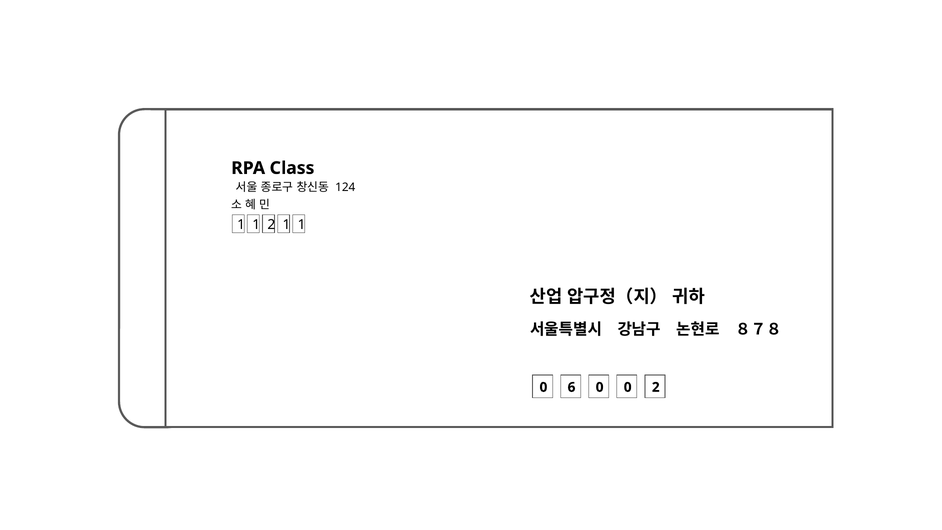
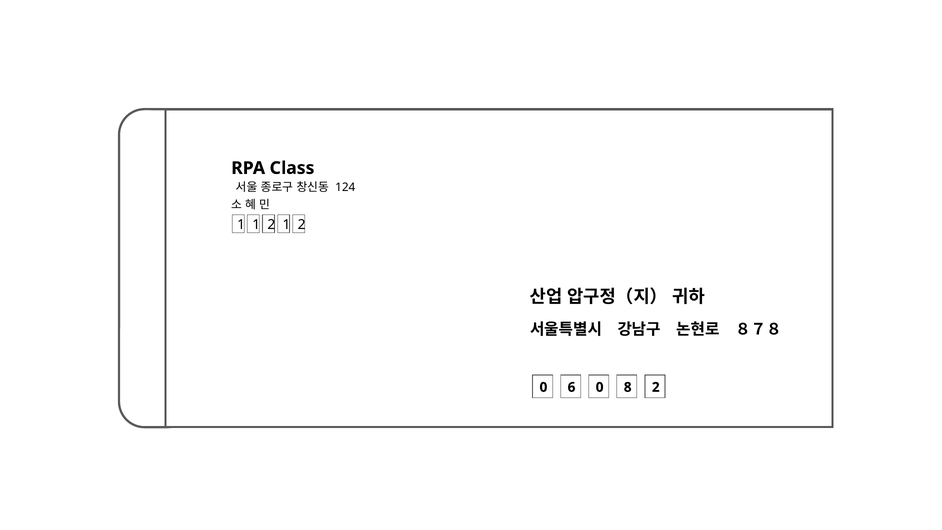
2 1 1: 1 -> 2
0 0: 0 -> 8
